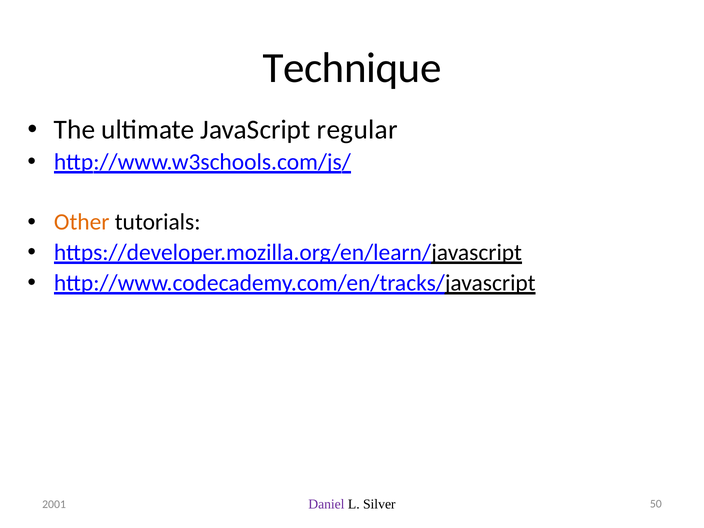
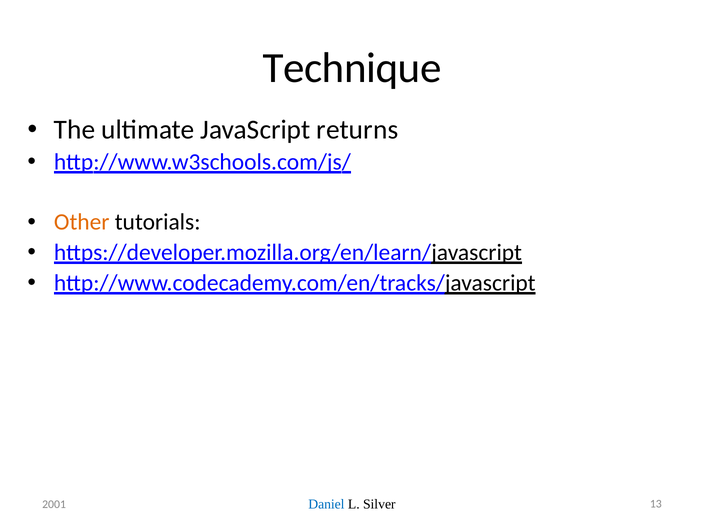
regular: regular -> returns
Daniel colour: purple -> blue
50: 50 -> 13
